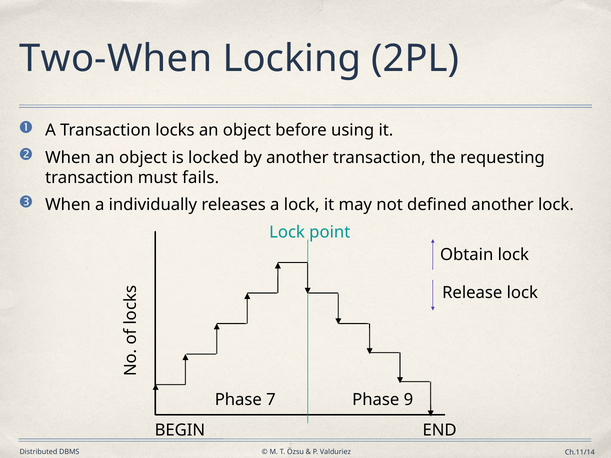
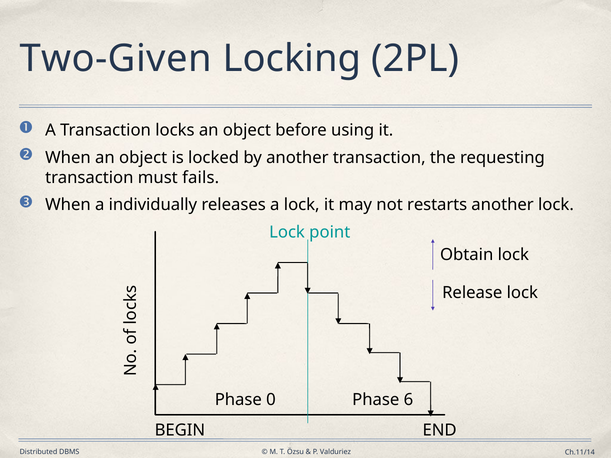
Two-When: Two-When -> Two-Given
defined: defined -> restarts
7: 7 -> 0
9: 9 -> 6
